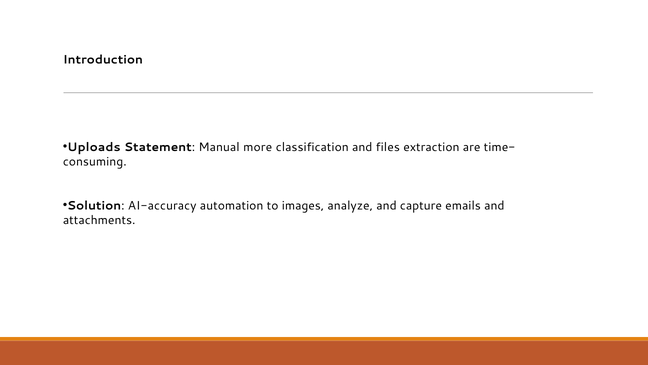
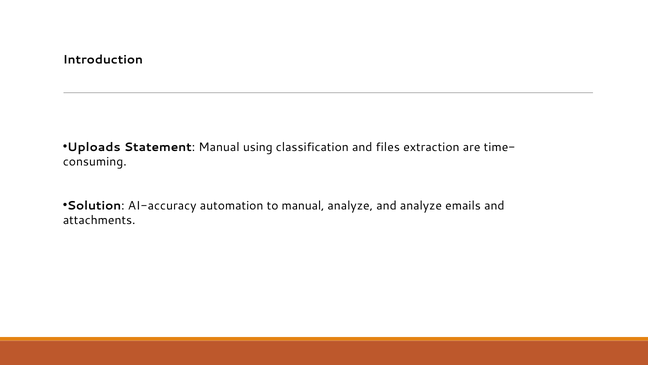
more: more -> using
to images: images -> manual
and capture: capture -> analyze
